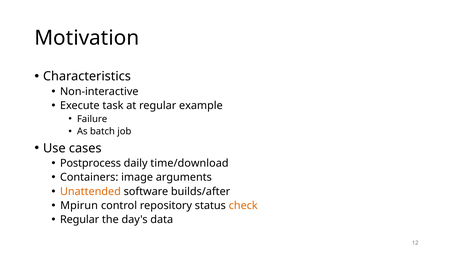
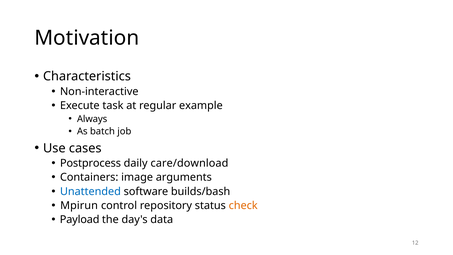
Failure: Failure -> Always
time/download: time/download -> care/download
Unattended colour: orange -> blue
builds/after: builds/after -> builds/bash
Regular at (80, 219): Regular -> Payload
